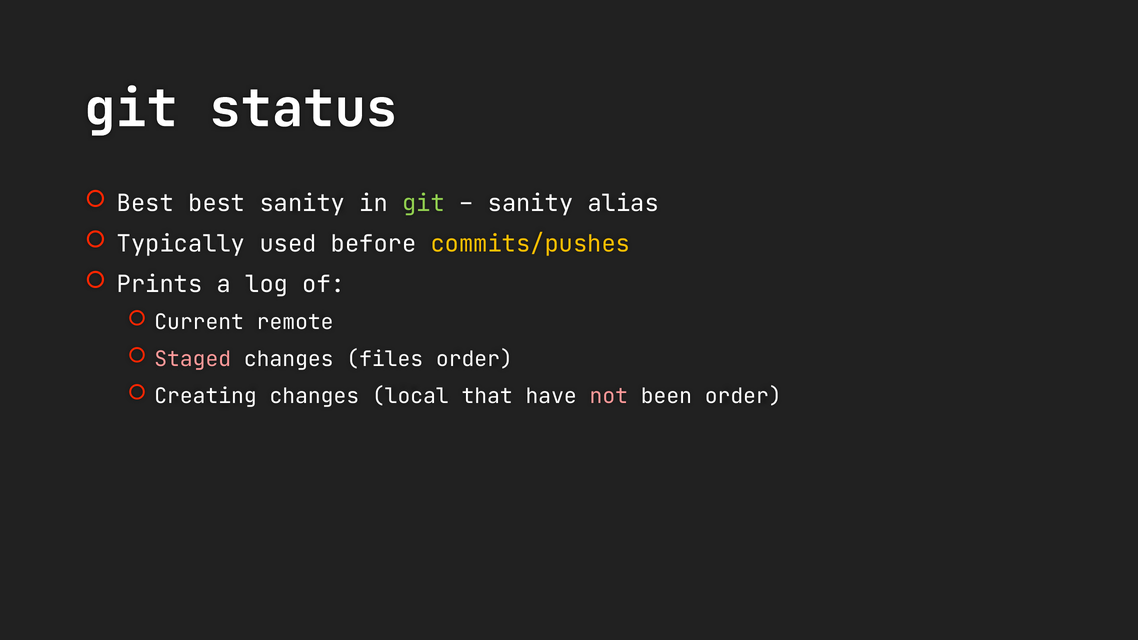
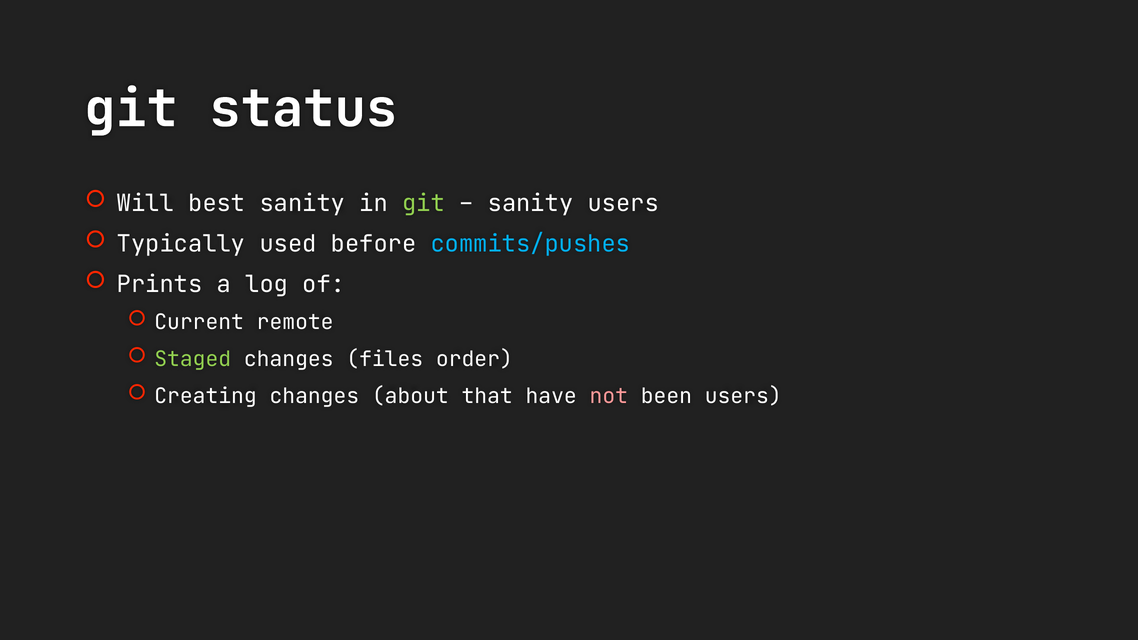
Best at (145, 204): Best -> Will
sanity alias: alias -> users
commits/pushes colour: yellow -> light blue
Staged colour: pink -> light green
local: local -> about
been order: order -> users
